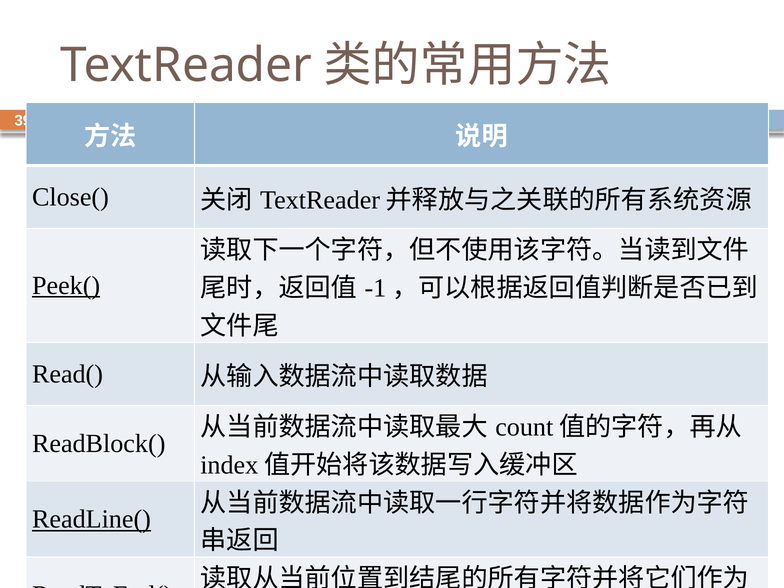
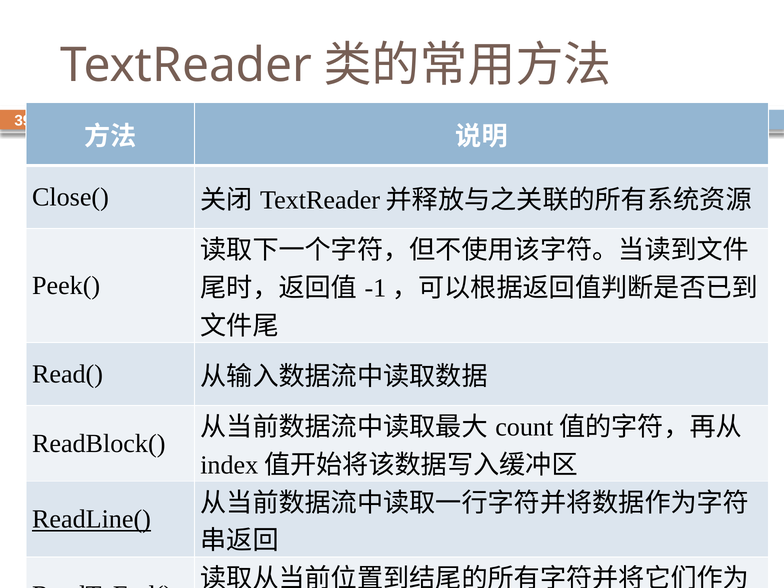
Peek( underline: present -> none
